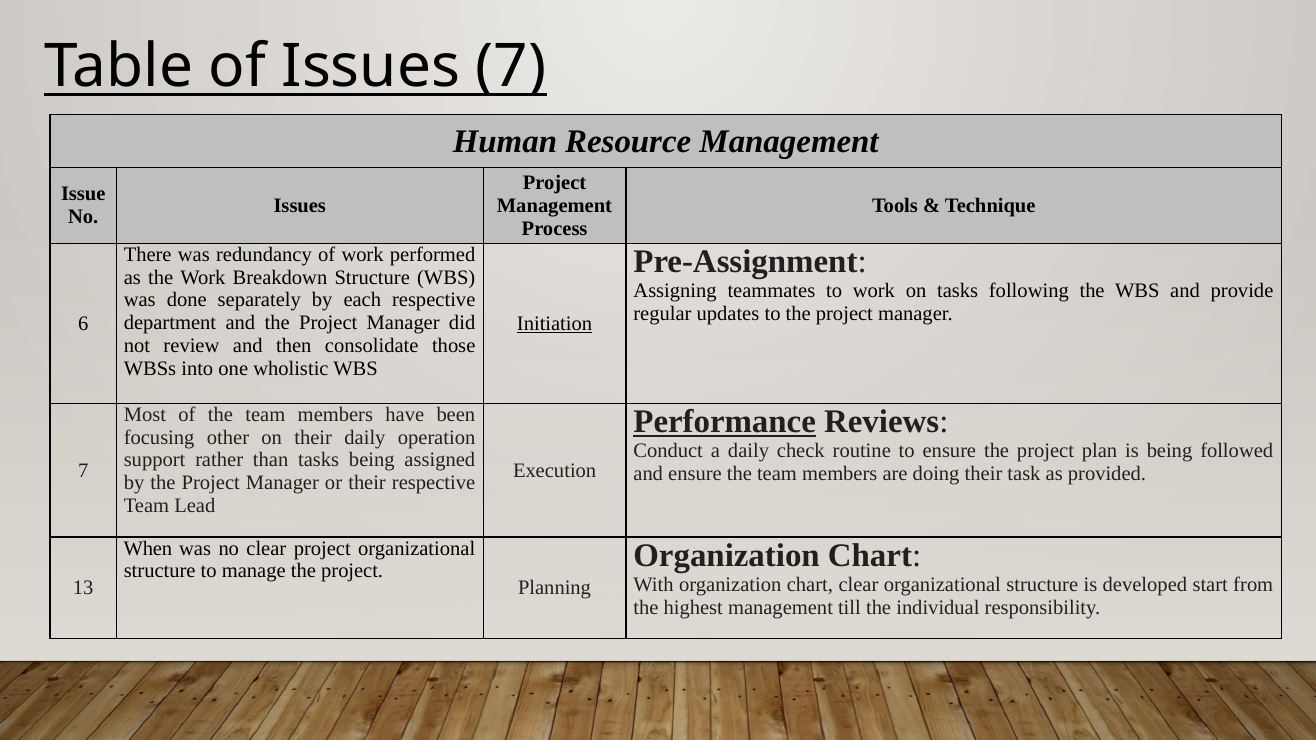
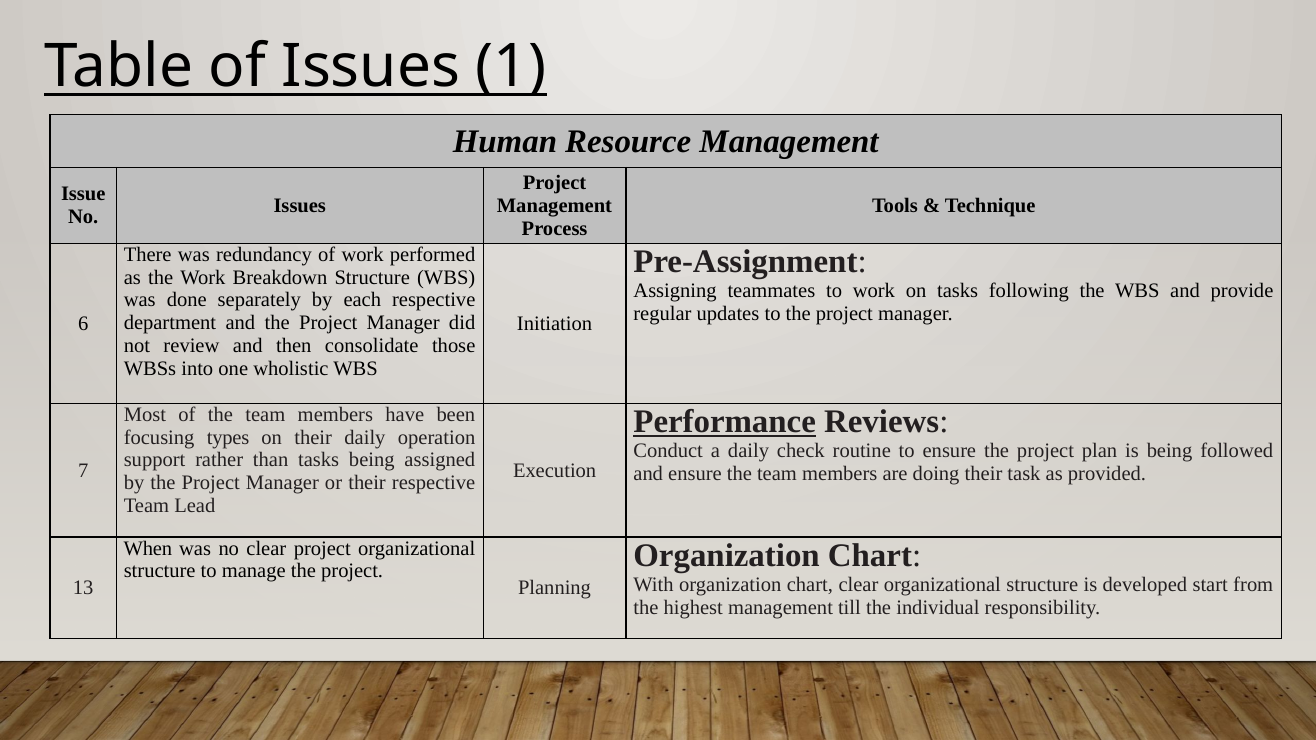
Issues 7: 7 -> 1
Initiation underline: present -> none
other: other -> types
